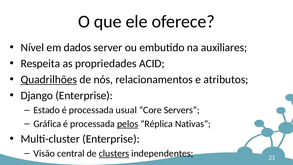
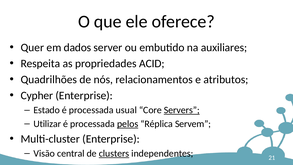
Nível: Nível -> Quer
Quadrilhões underline: present -> none
Django: Django -> Cypher
Servers underline: none -> present
Gráfica: Gráfica -> Utilizar
Nativas: Nativas -> Servem
